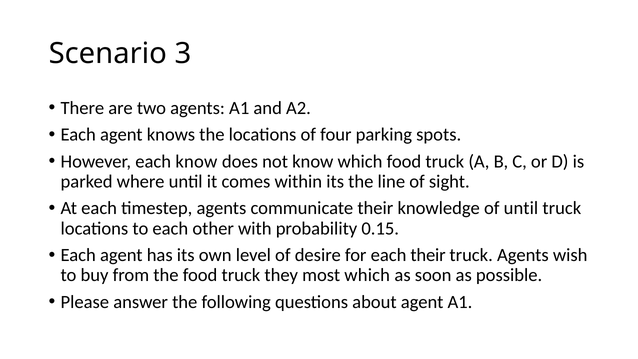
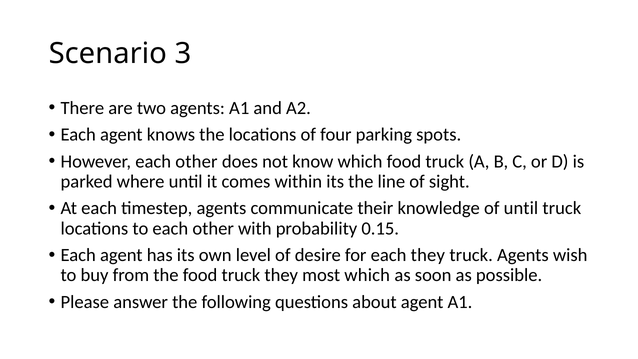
However each know: know -> other
each their: their -> they
